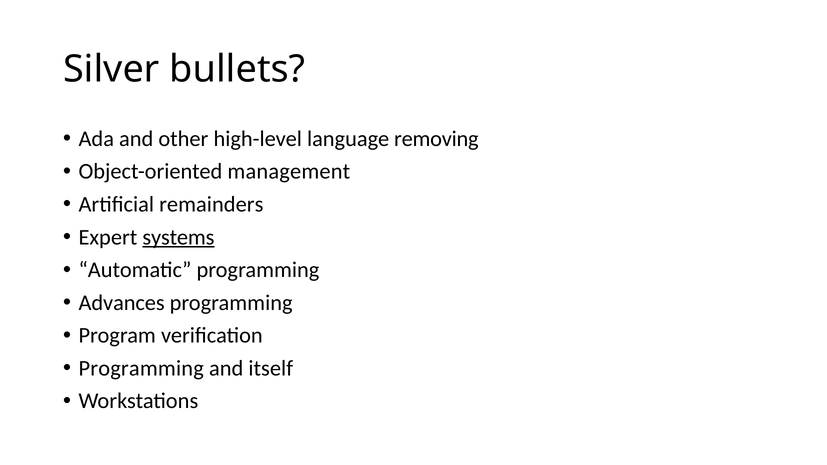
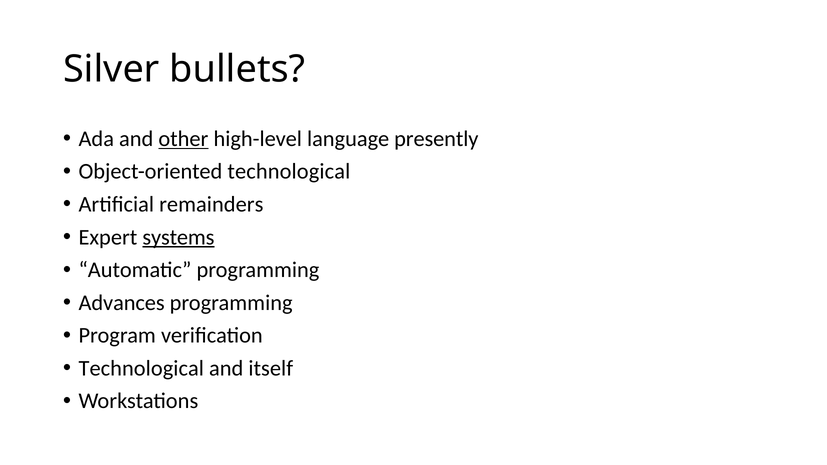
other underline: none -> present
removing: removing -> presently
Object-oriented management: management -> technological
Programming at (141, 368): Programming -> Technological
